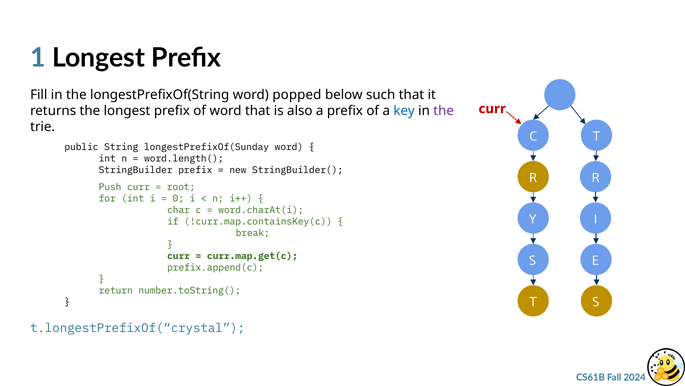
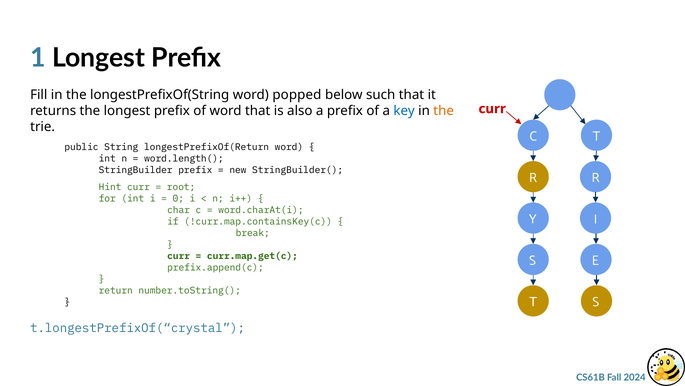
the at (444, 111) colour: purple -> orange
longestPrefixOf(Sunday: longestPrefixOf(Sunday -> longestPrefixOf(Return
Push: Push -> Hint
